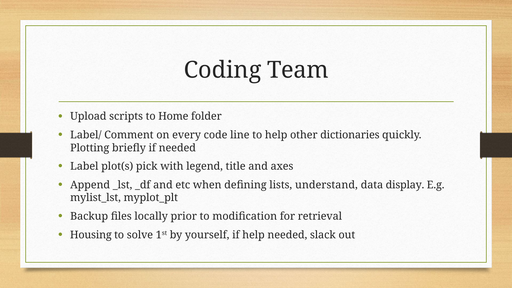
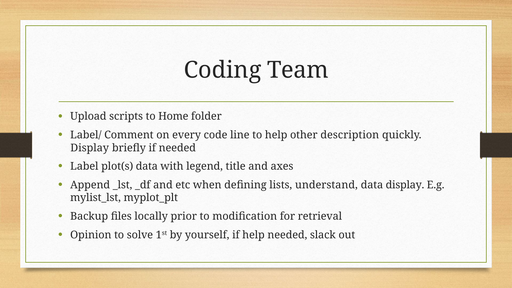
dictionaries: dictionaries -> description
Plotting at (90, 148): Plotting -> Display
plot(s pick: pick -> data
Housing: Housing -> Opinion
